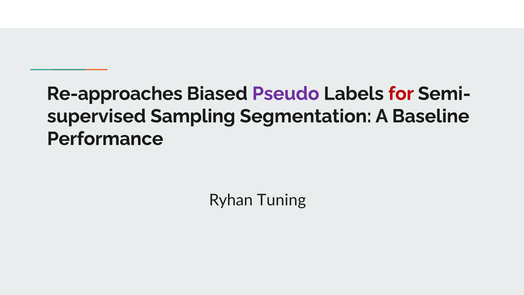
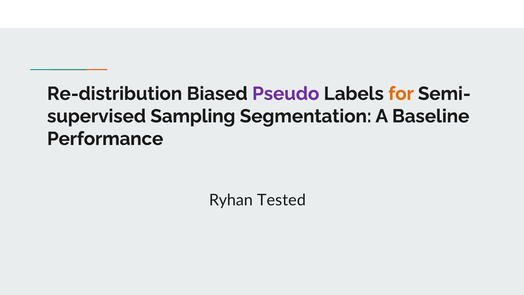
Re-approaches: Re-approaches -> Re-distribution
for colour: red -> orange
Tuning: Tuning -> Tested
